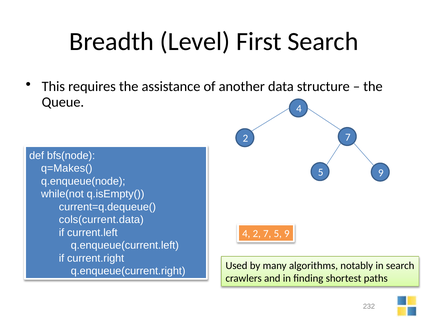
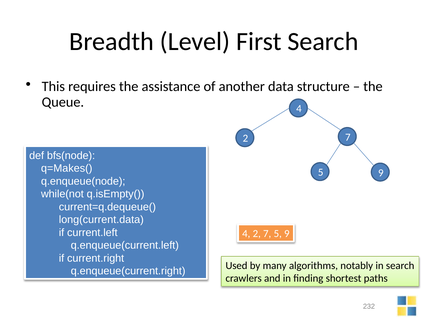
cols(current.data: cols(current.data -> long(current.data
